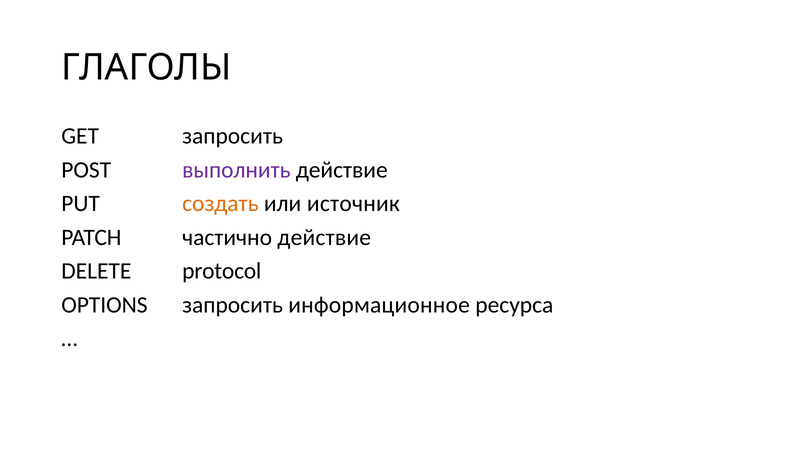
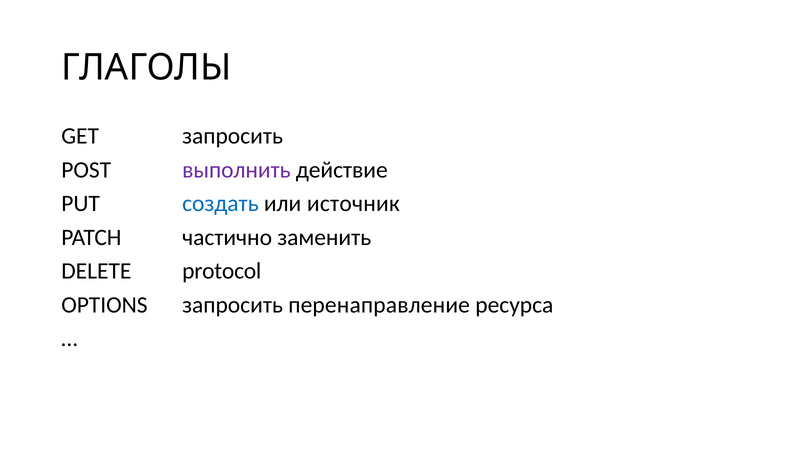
создать colour: orange -> blue
частично действие: действие -> заменить
информационное: информационное -> перенаправление
